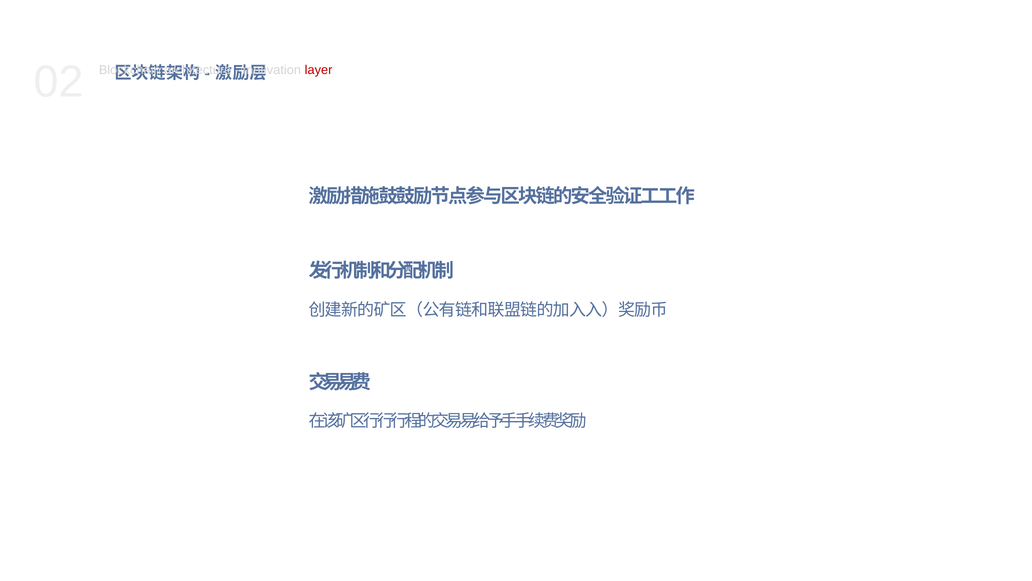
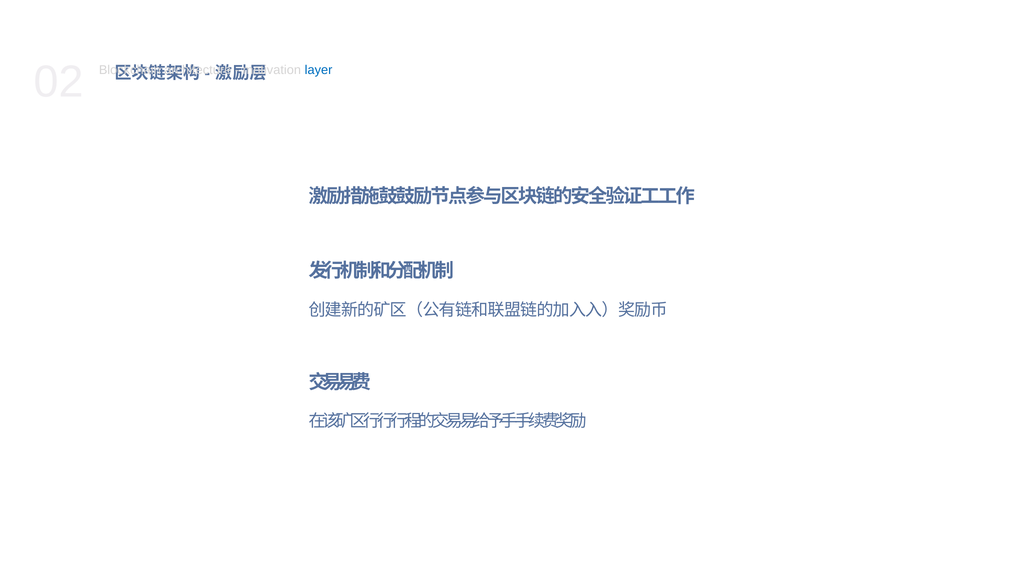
layer colour: red -> blue
